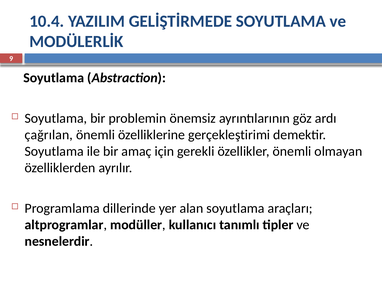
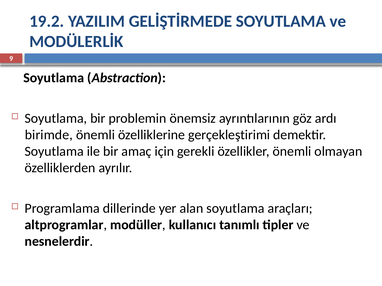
10.4: 10.4 -> 19.2
çağrılan: çağrılan -> birimde
